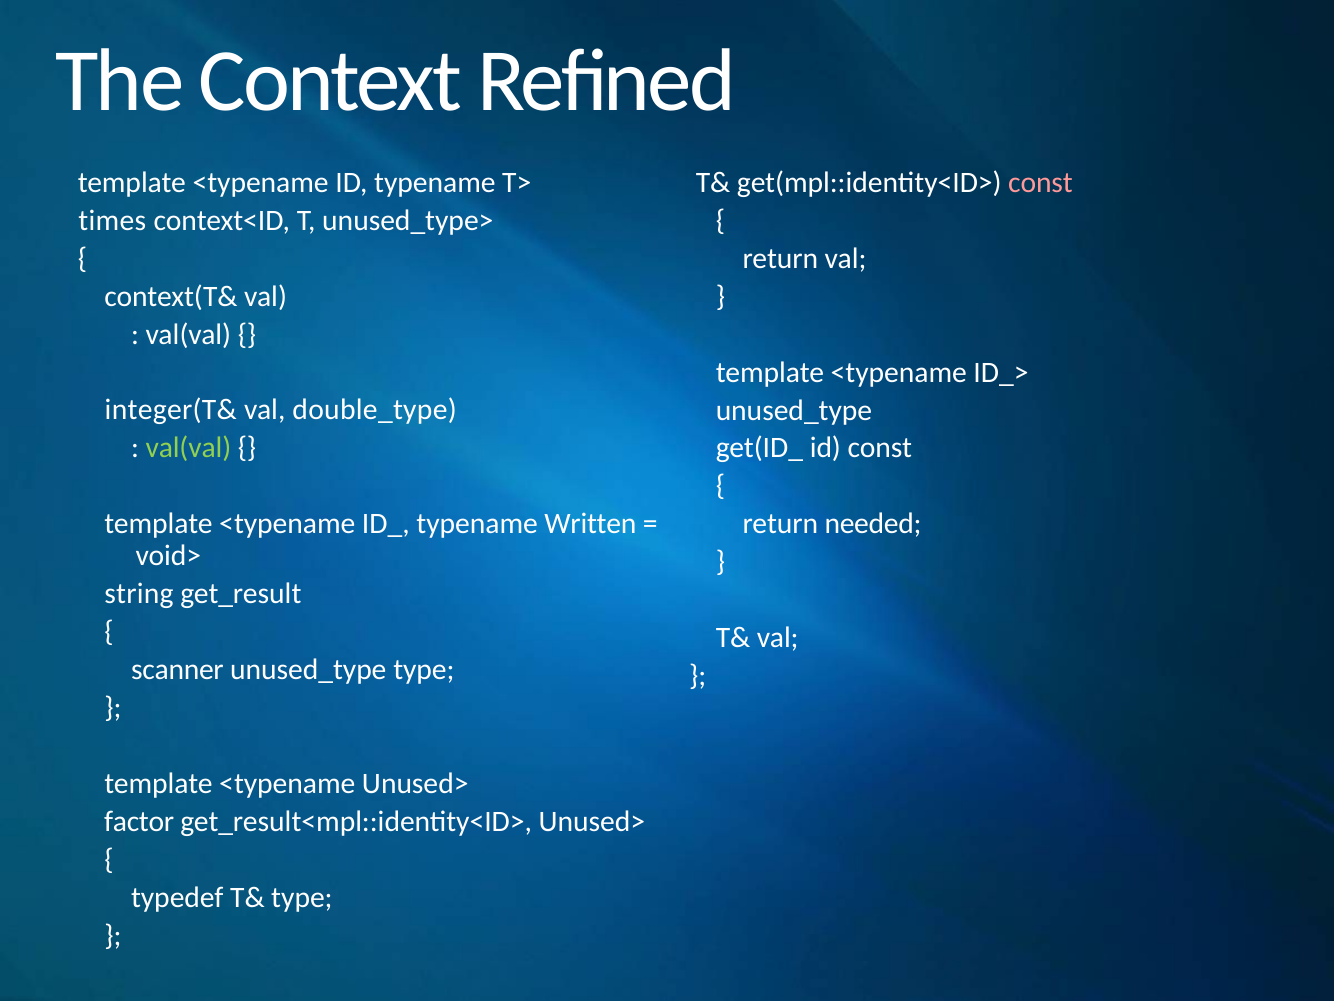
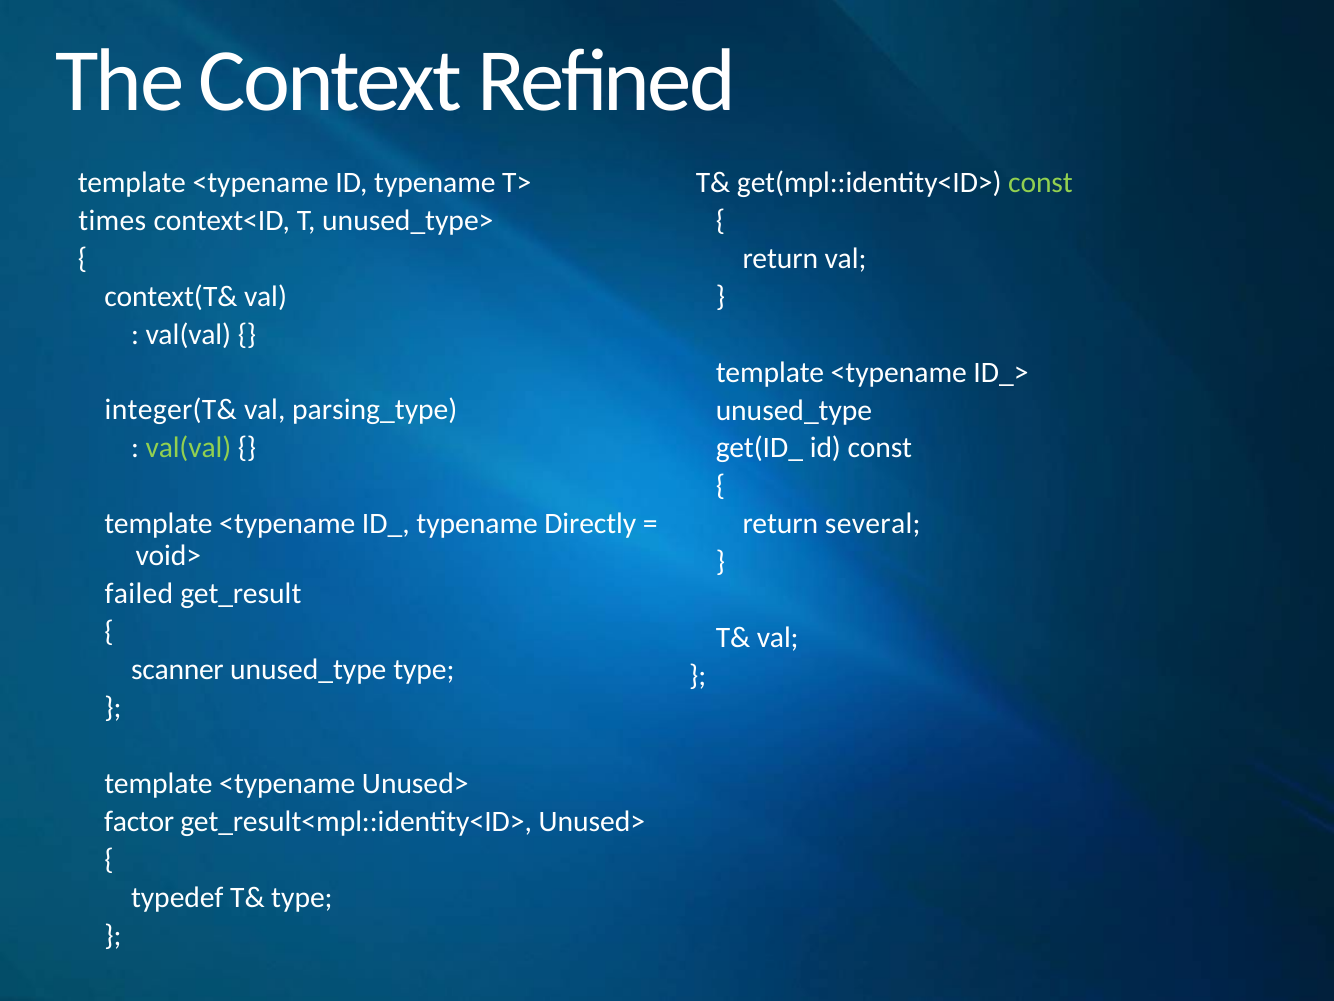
const at (1041, 183) colour: pink -> light green
double_type: double_type -> parsing_type
Written: Written -> Directly
needed: needed -> several
string: string -> failed
